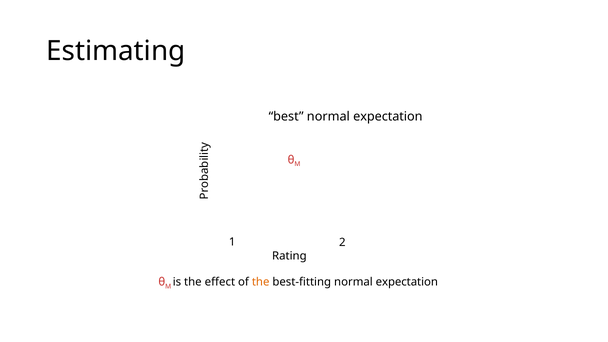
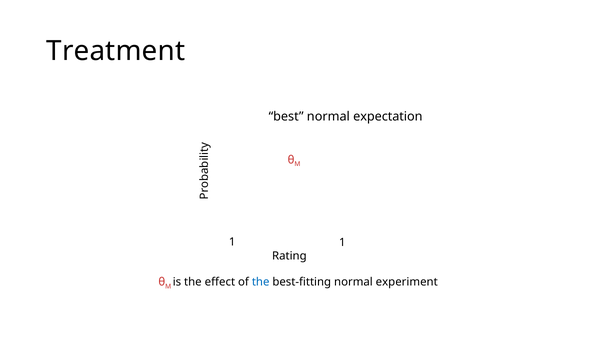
Estimating: Estimating -> Treatment
1 2: 2 -> 1
the at (261, 282) colour: orange -> blue
best-fitting normal expectation: expectation -> experiment
